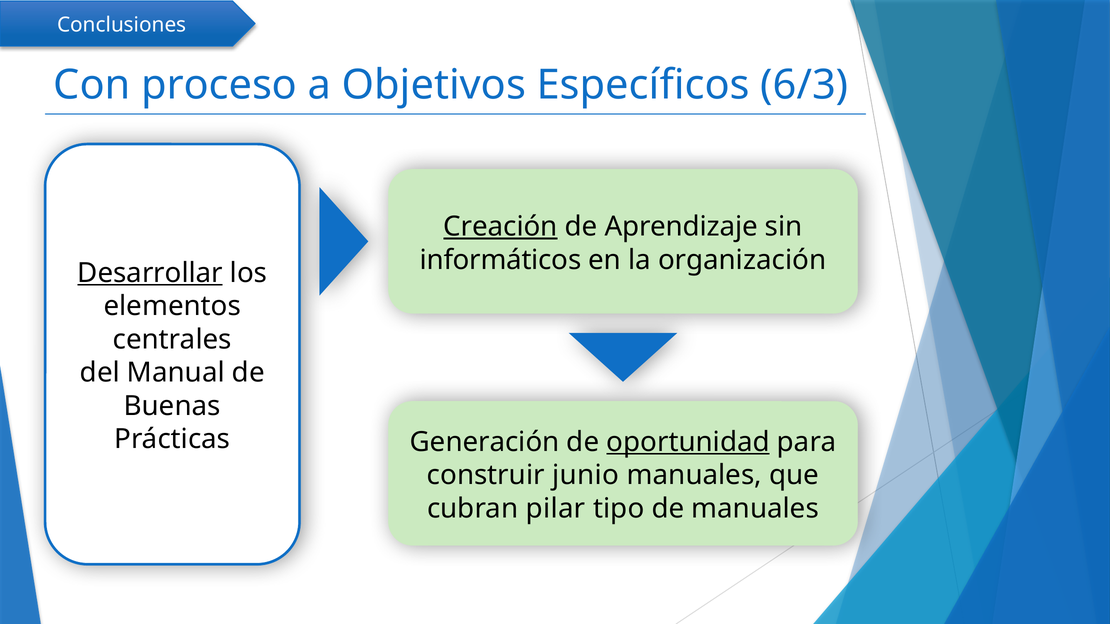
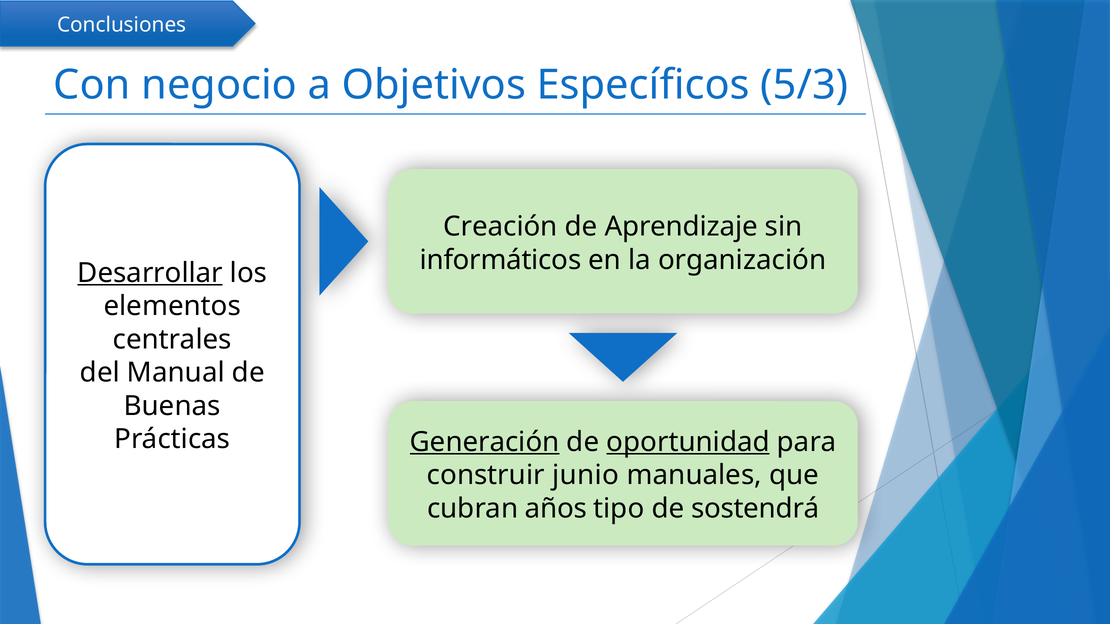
proceso: proceso -> negocio
6/3: 6/3 -> 5/3
Creación underline: present -> none
Generación underline: none -> present
pilar: pilar -> años
de manuales: manuales -> sostendrá
